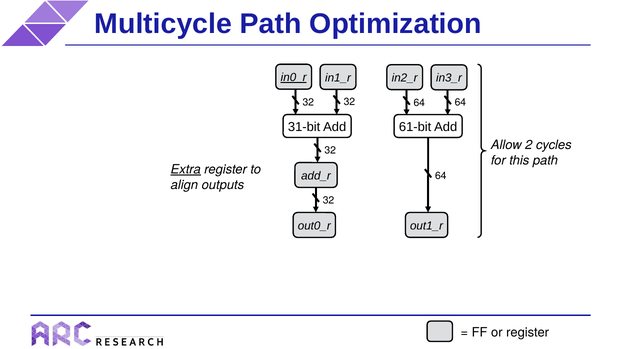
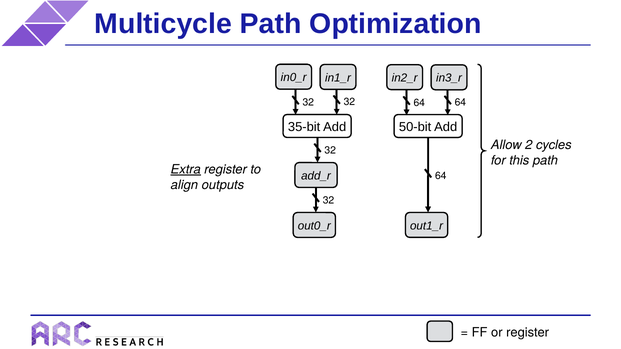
in0_r underline: present -> none
31-bit: 31-bit -> 35-bit
61-bit: 61-bit -> 50-bit
